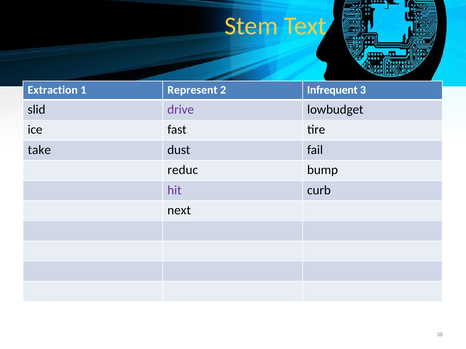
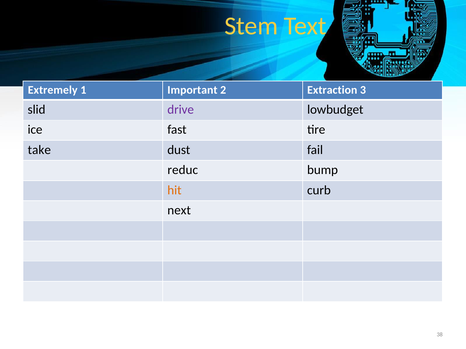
Extraction: Extraction -> Extremely
Represent: Represent -> Important
Infrequent: Infrequent -> Extraction
hit colour: purple -> orange
